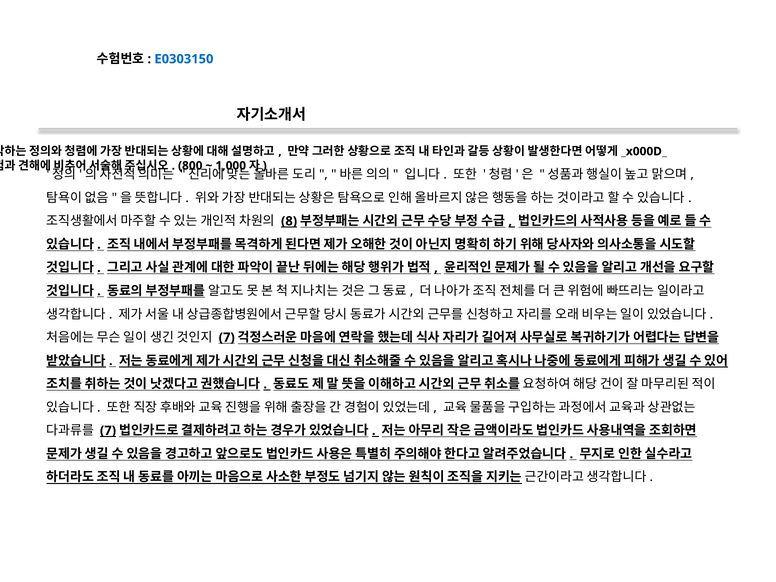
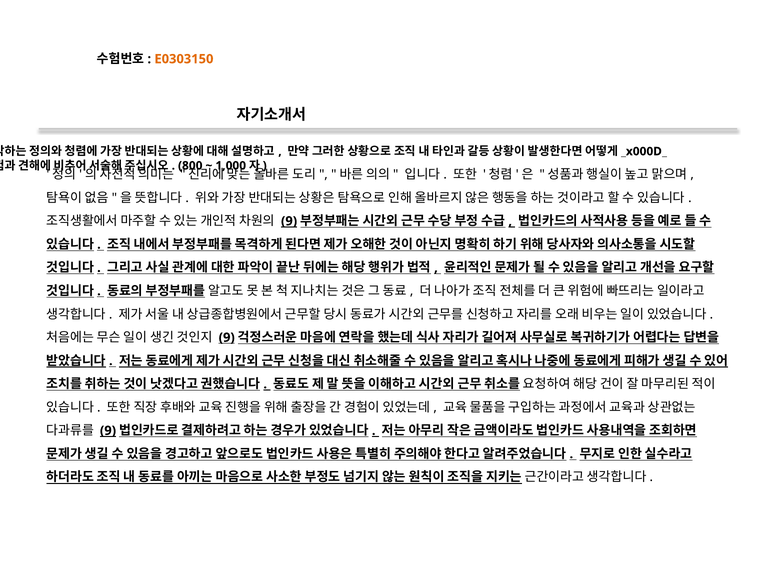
E0303150 colour: blue -> orange
8 at (289, 221): 8 -> 9
7 at (227, 338): 7 -> 9
7 at (108, 431): 7 -> 9
